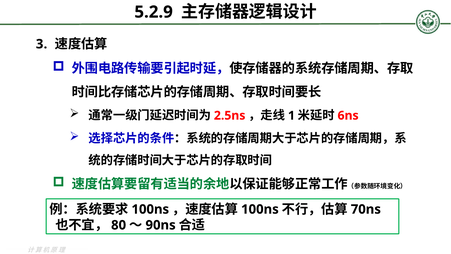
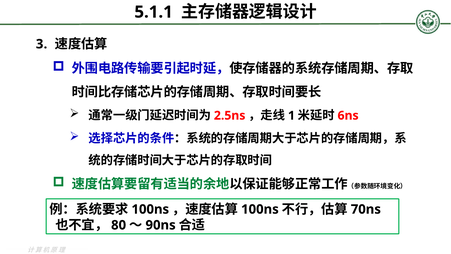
5.2.9: 5.2.9 -> 5.1.1
